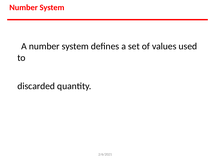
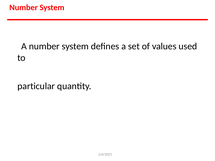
discarded: discarded -> particular
